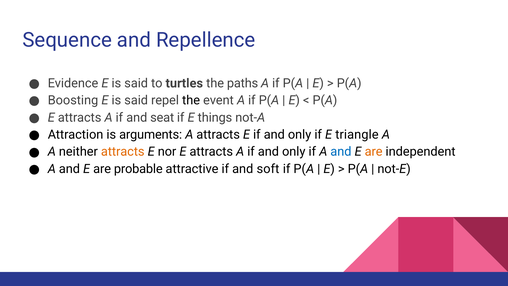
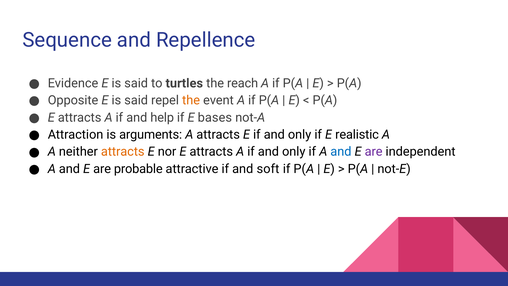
paths: paths -> reach
Boosting: Boosting -> Opposite
the at (191, 100) colour: black -> orange
seat: seat -> help
things: things -> bases
triangle: triangle -> realistic
are at (374, 152) colour: orange -> purple
